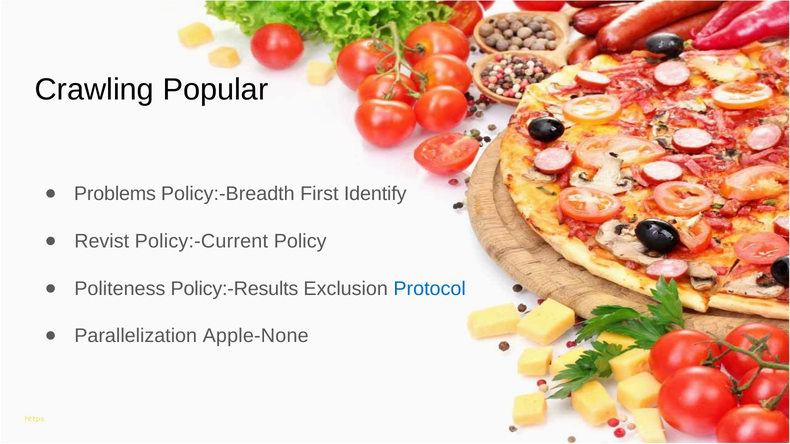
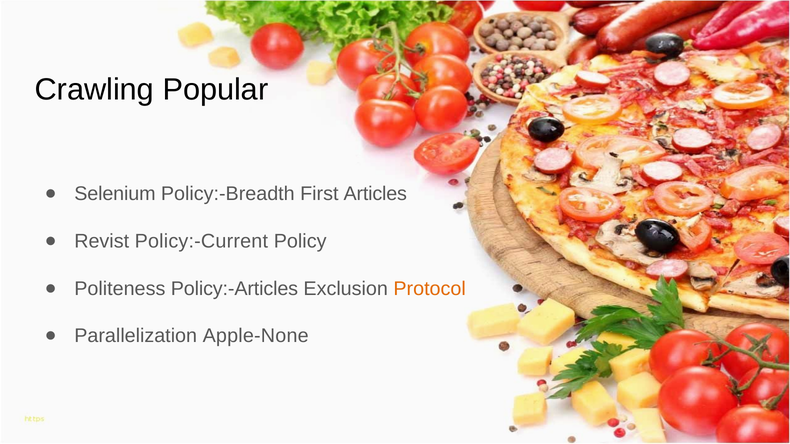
Problems: Problems -> Selenium
Identify: Identify -> Articles
Policy:-Results: Policy:-Results -> Policy:-Articles
Protocol colour: blue -> orange
